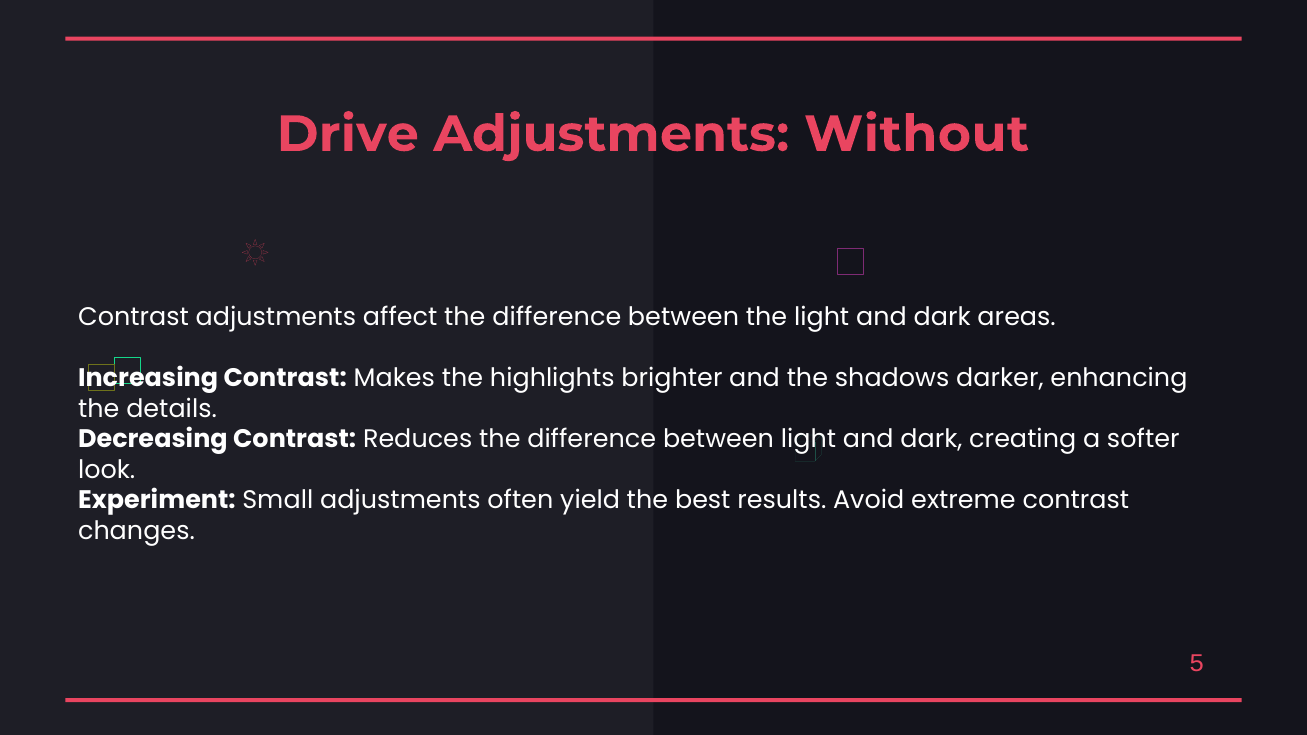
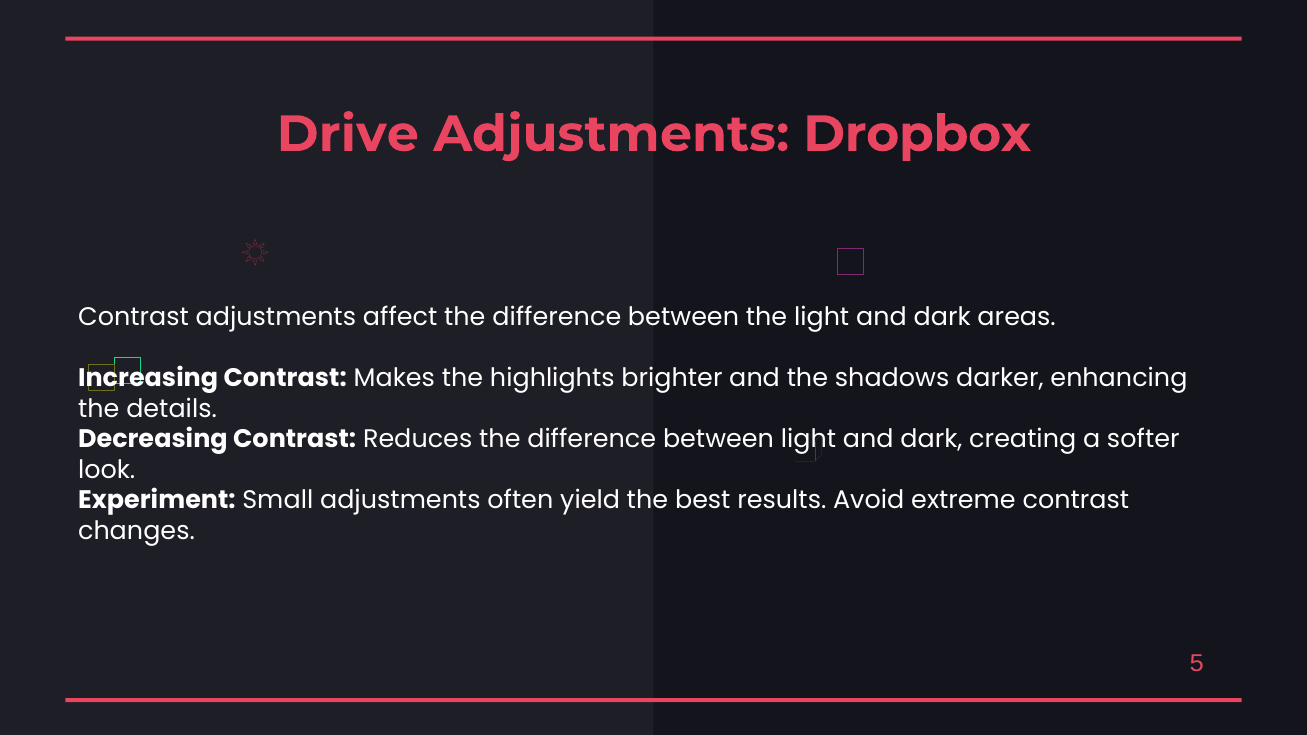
Without: Without -> Dropbox
